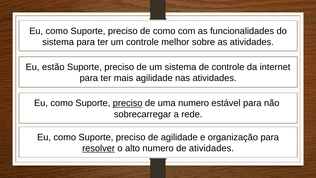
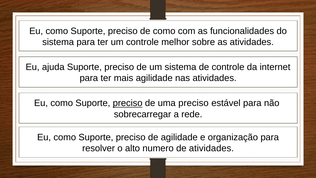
estão: estão -> ajuda
uma numero: numero -> preciso
resolver underline: present -> none
